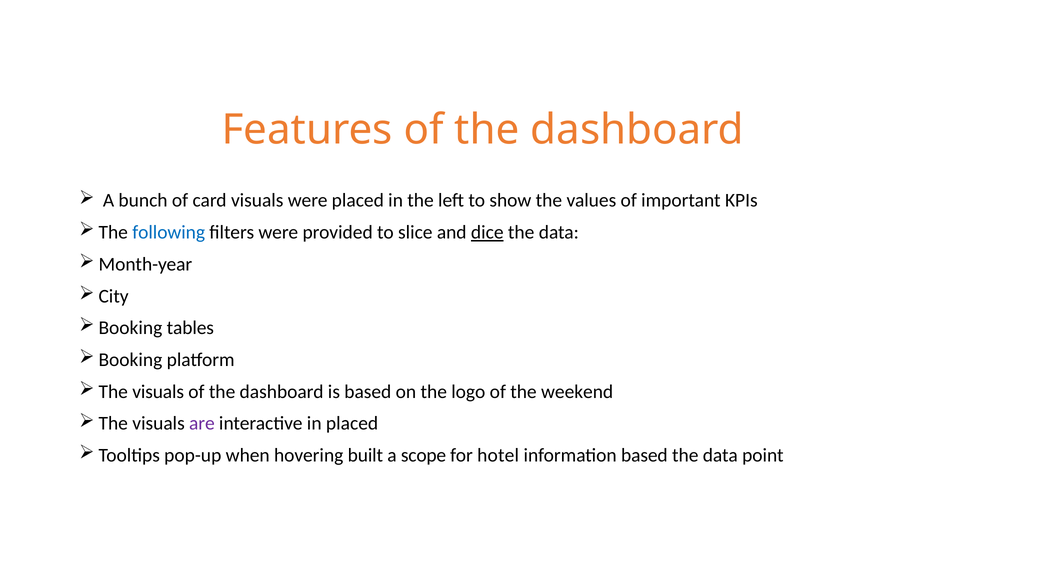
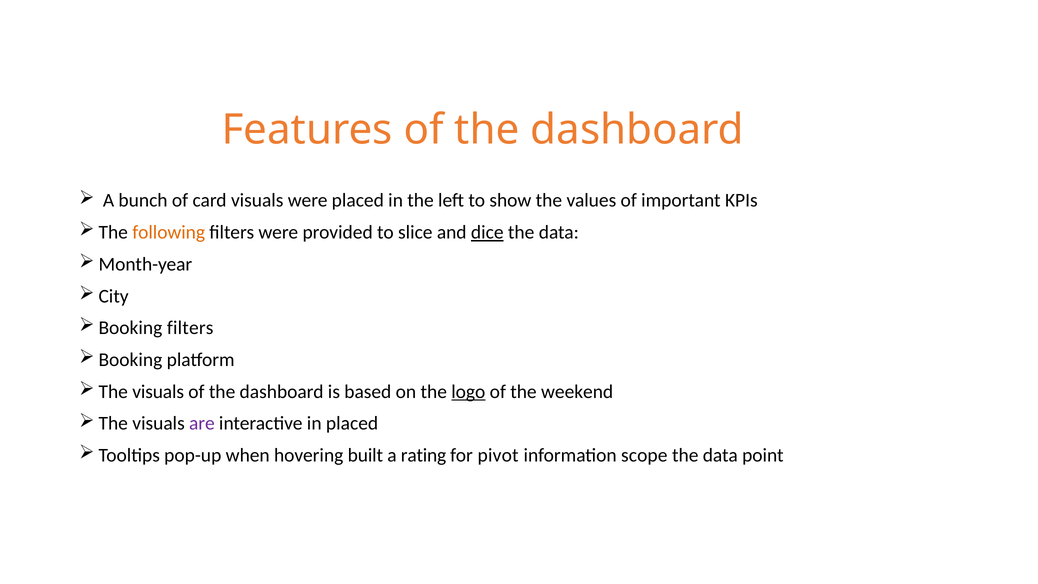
following colour: blue -> orange
tables at (190, 328): tables -> filters
logo underline: none -> present
scope: scope -> rating
hotel: hotel -> pivot
information based: based -> scope
